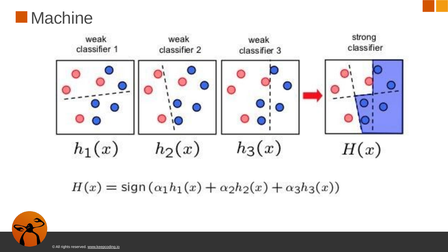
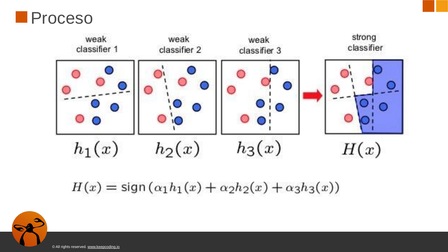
Machine: Machine -> Proceso
